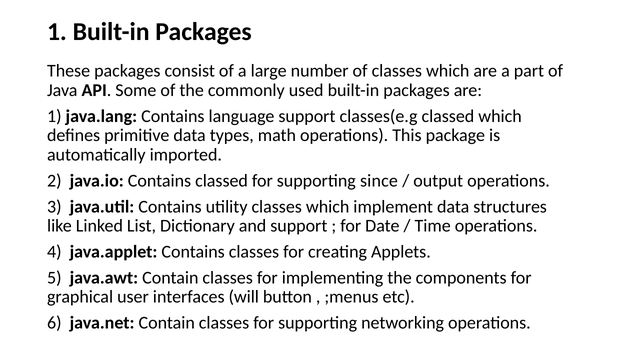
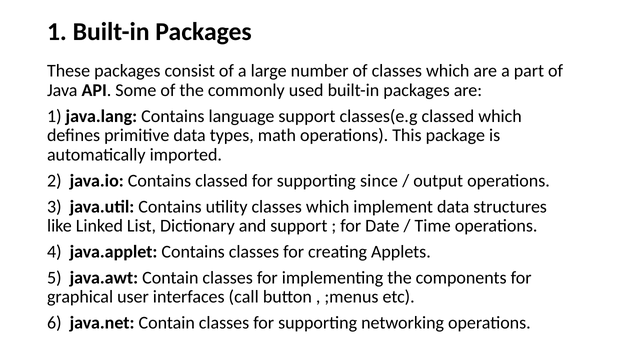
will: will -> call
